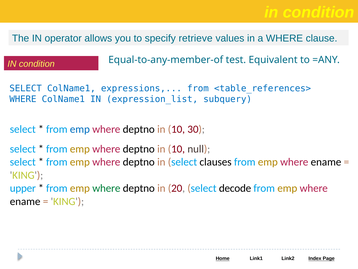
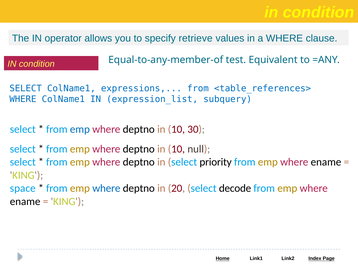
clauses: clauses -> priority
upper: upper -> space
where at (106, 188) colour: green -> blue
